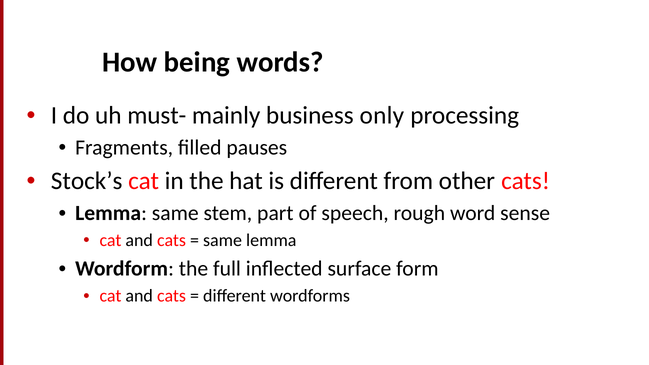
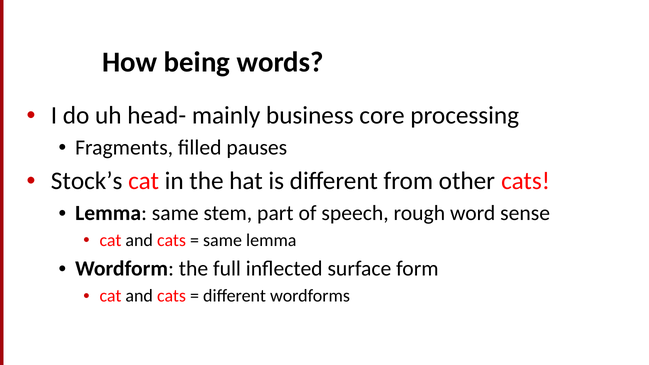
must-: must- -> head-
only: only -> core
